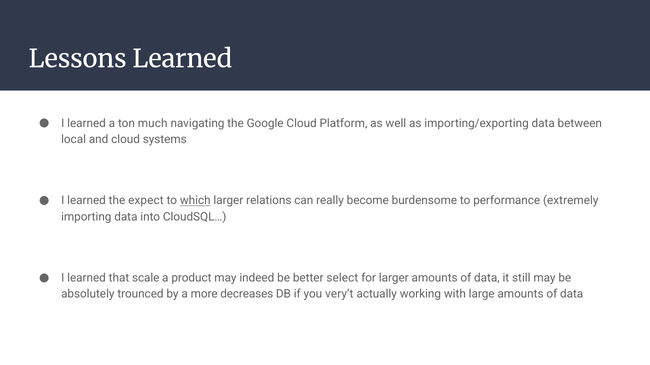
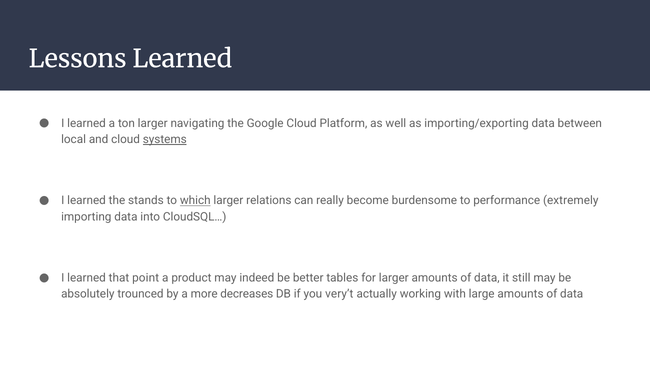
ton much: much -> larger
systems underline: none -> present
expect: expect -> stands
scale: scale -> point
select: select -> tables
